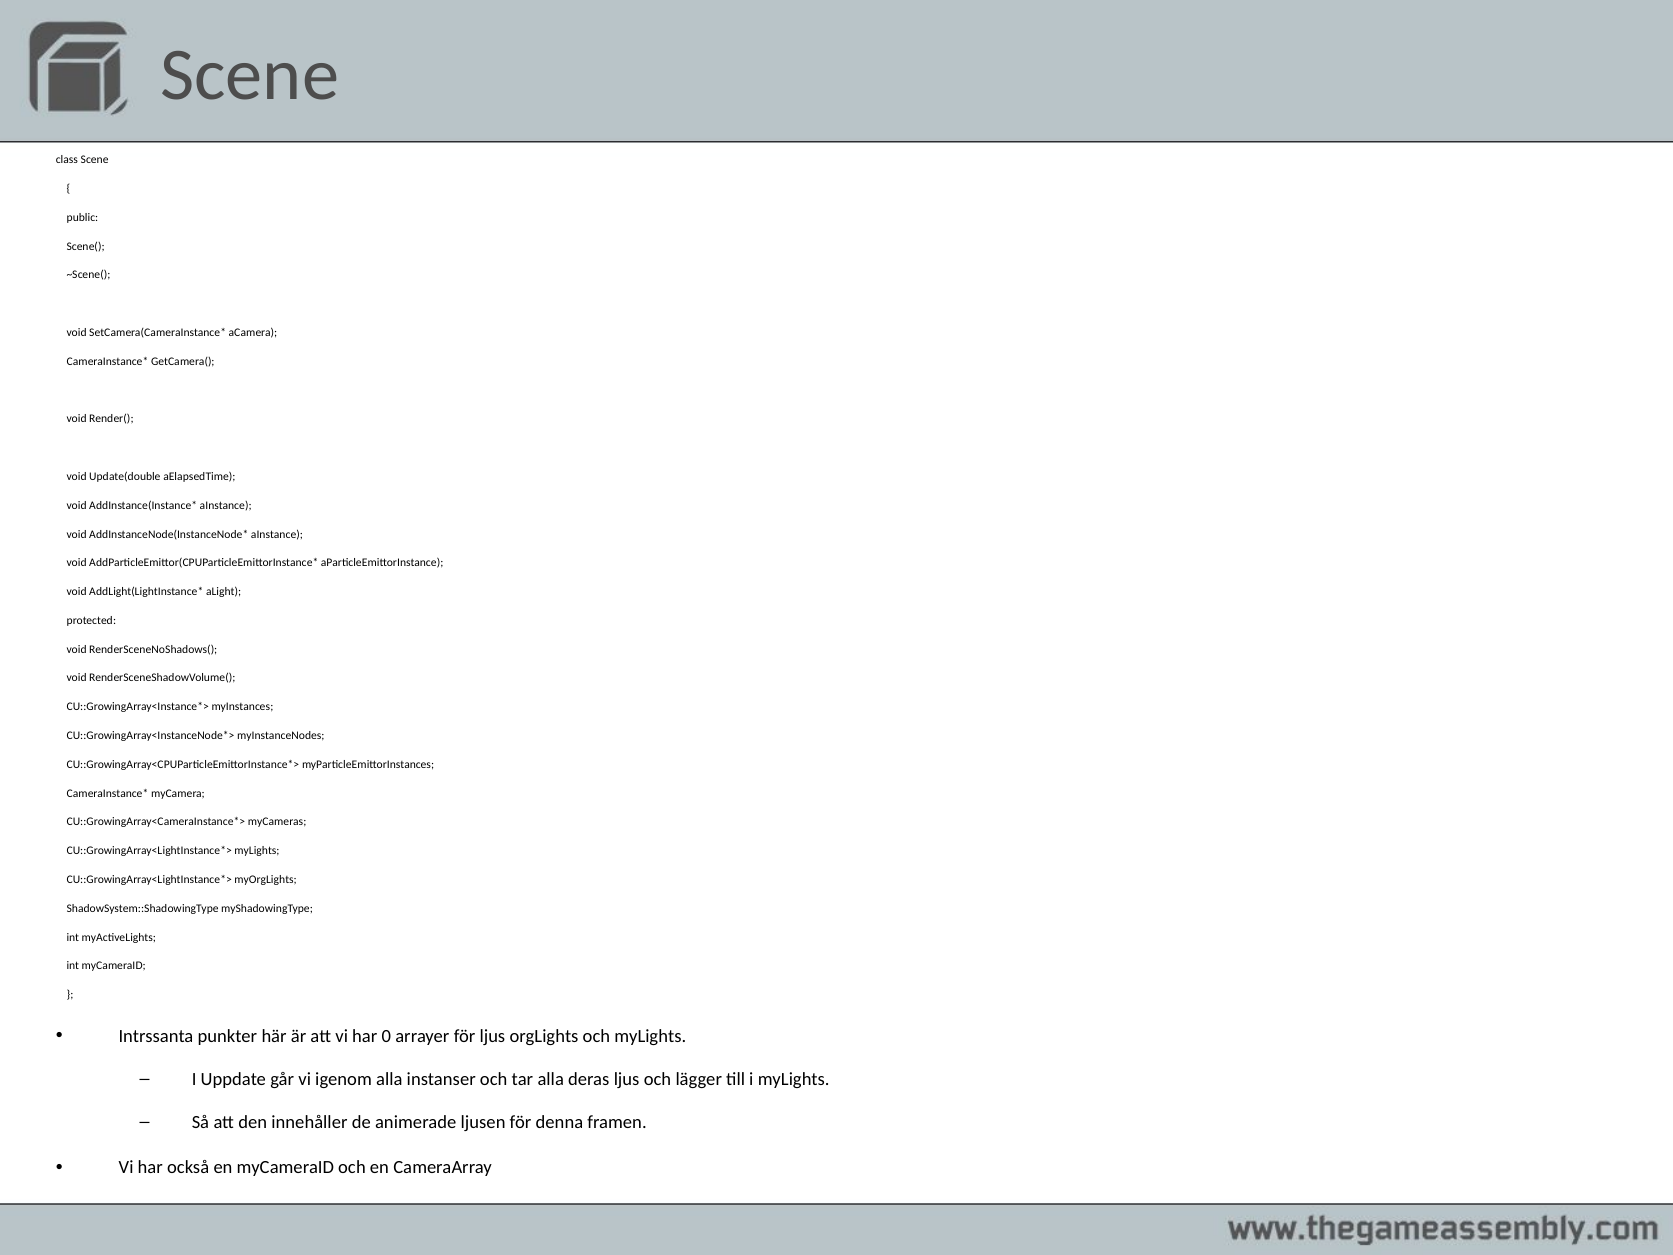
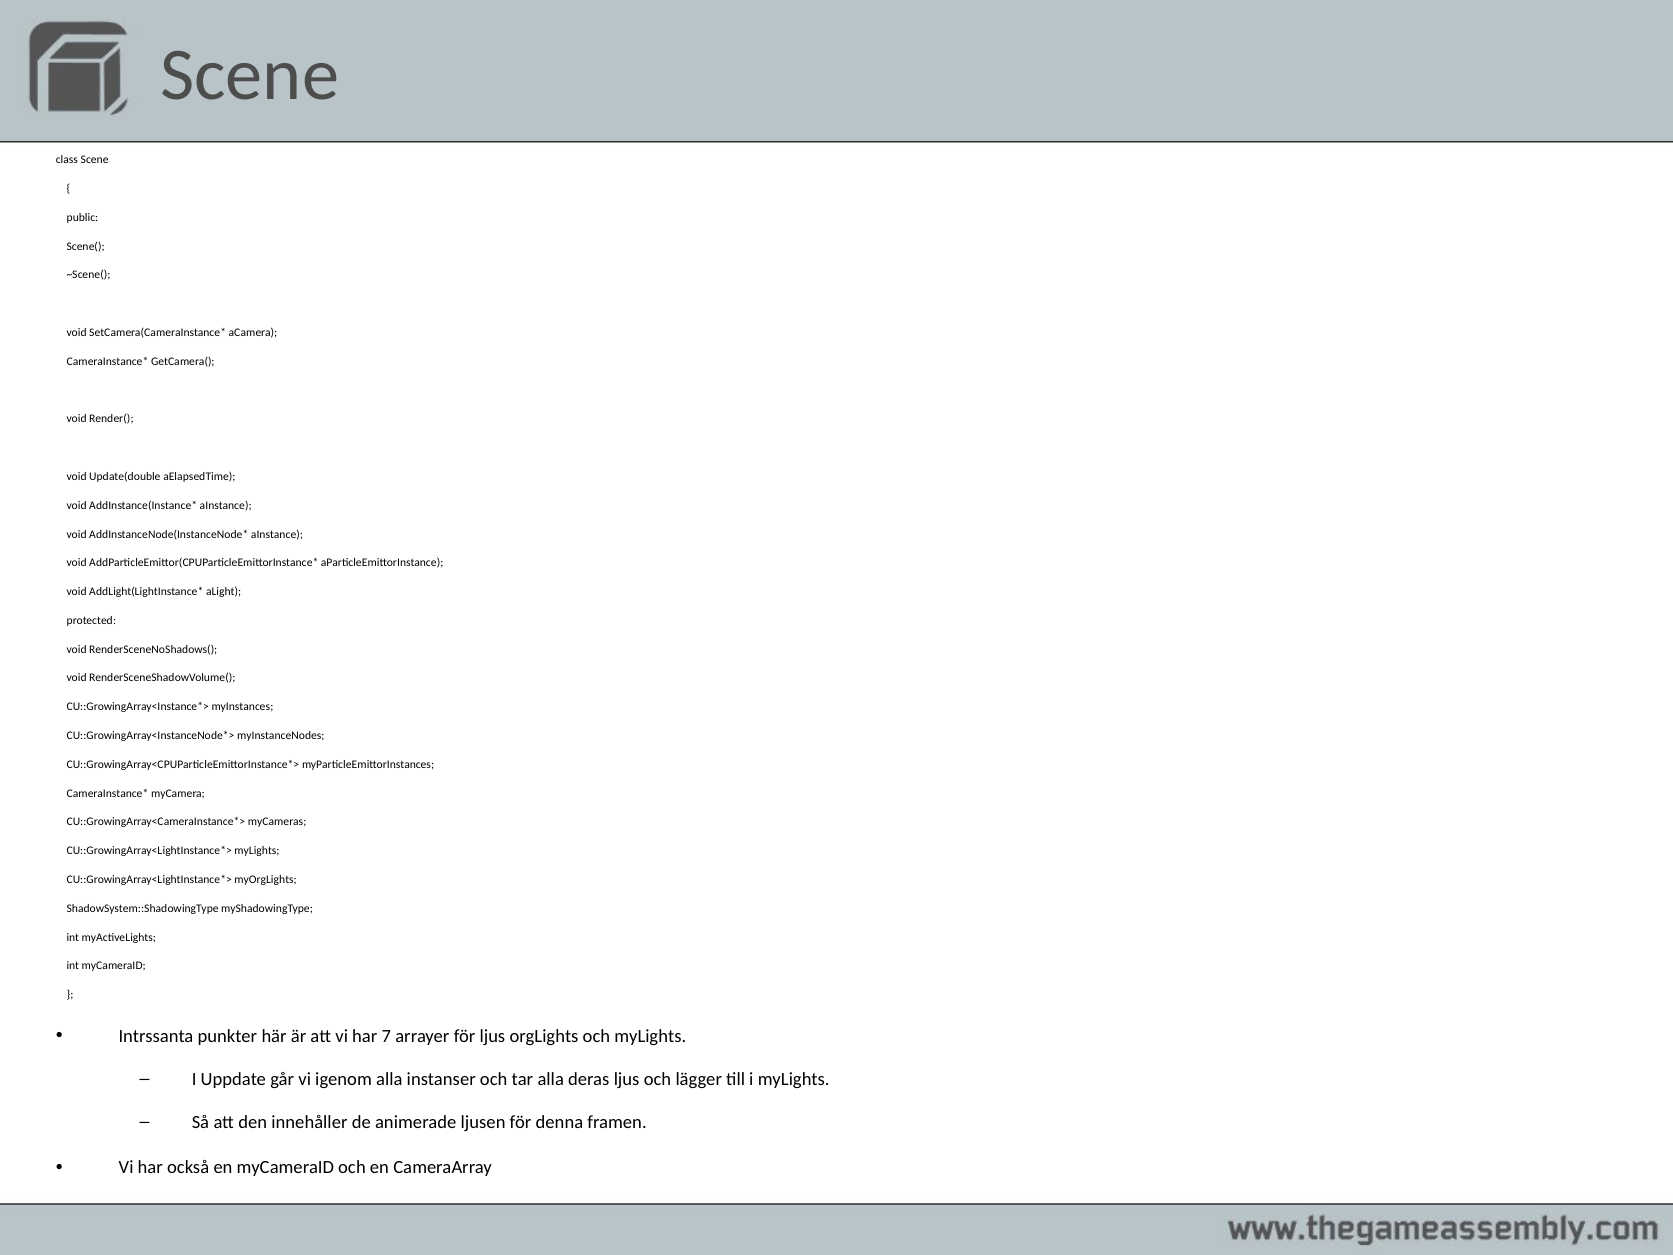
0: 0 -> 7
